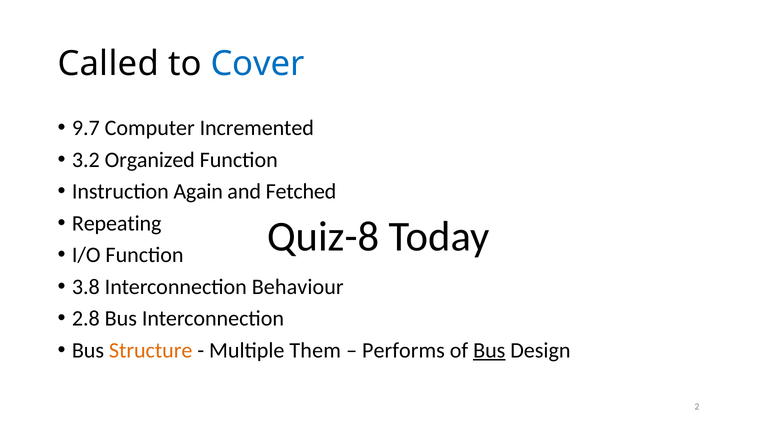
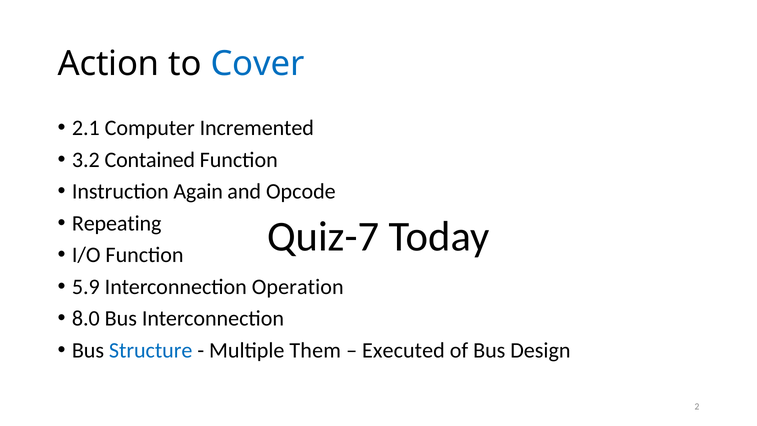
Called: Called -> Action
9.7: 9.7 -> 2.1
Organized: Organized -> Contained
Fetched: Fetched -> Opcode
Quiz-8: Quiz-8 -> Quiz-7
3.8: 3.8 -> 5.9
Behaviour: Behaviour -> Operation
2.8: 2.8 -> 8.0
Structure colour: orange -> blue
Performs: Performs -> Executed
Bus at (489, 350) underline: present -> none
